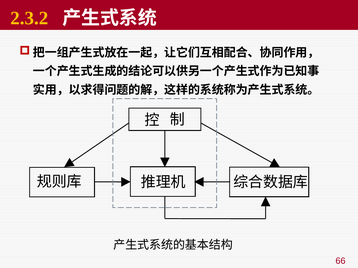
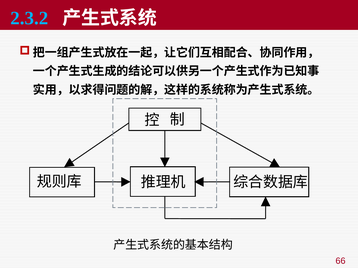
2.3.2 colour: yellow -> light blue
